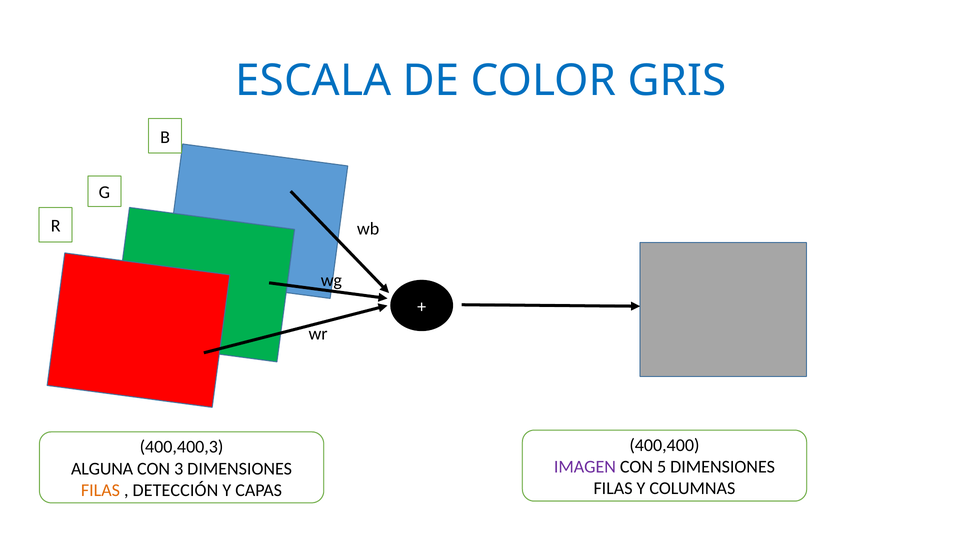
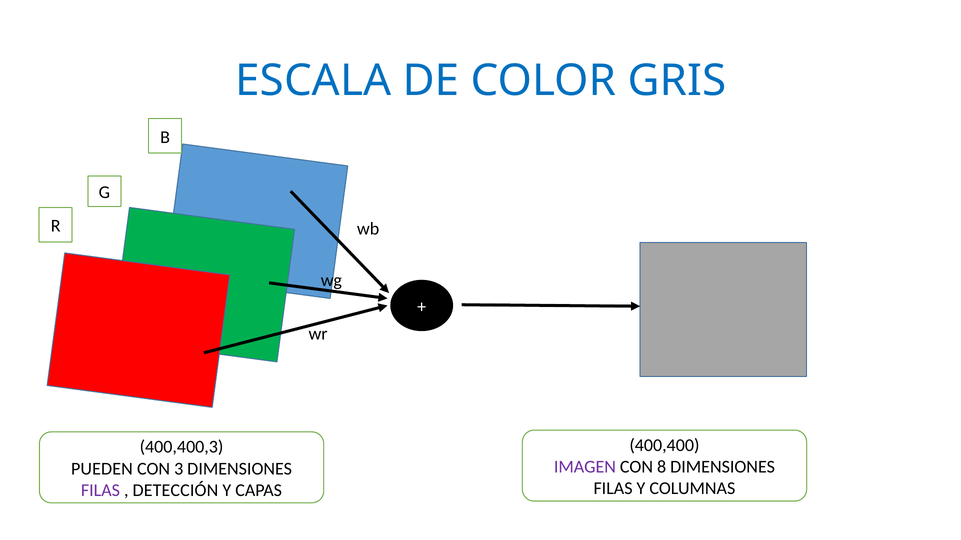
5: 5 -> 8
ALGUNA: ALGUNA -> PUEDEN
FILAS at (100, 491) colour: orange -> purple
